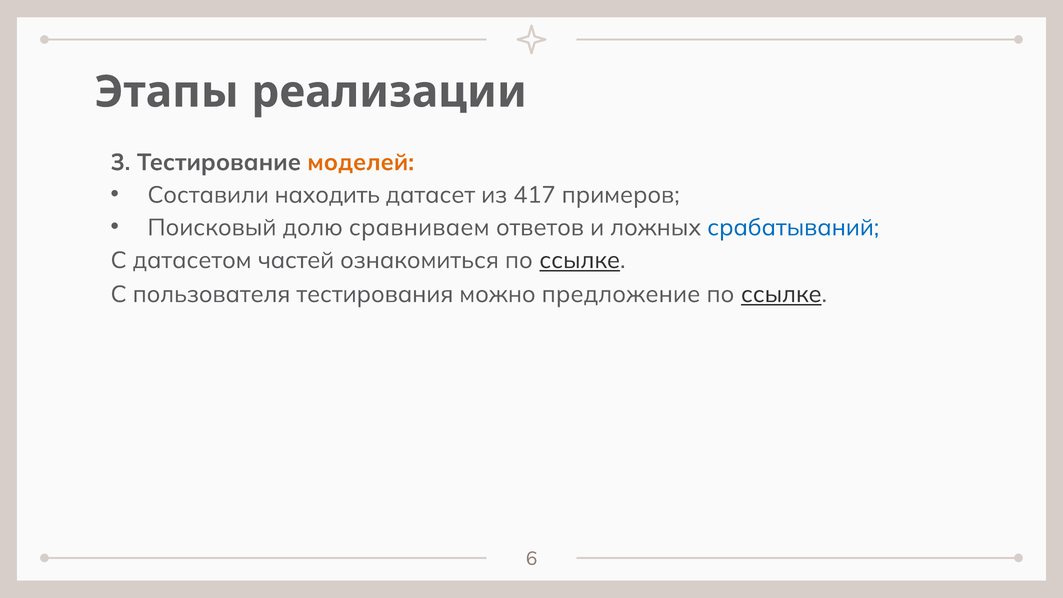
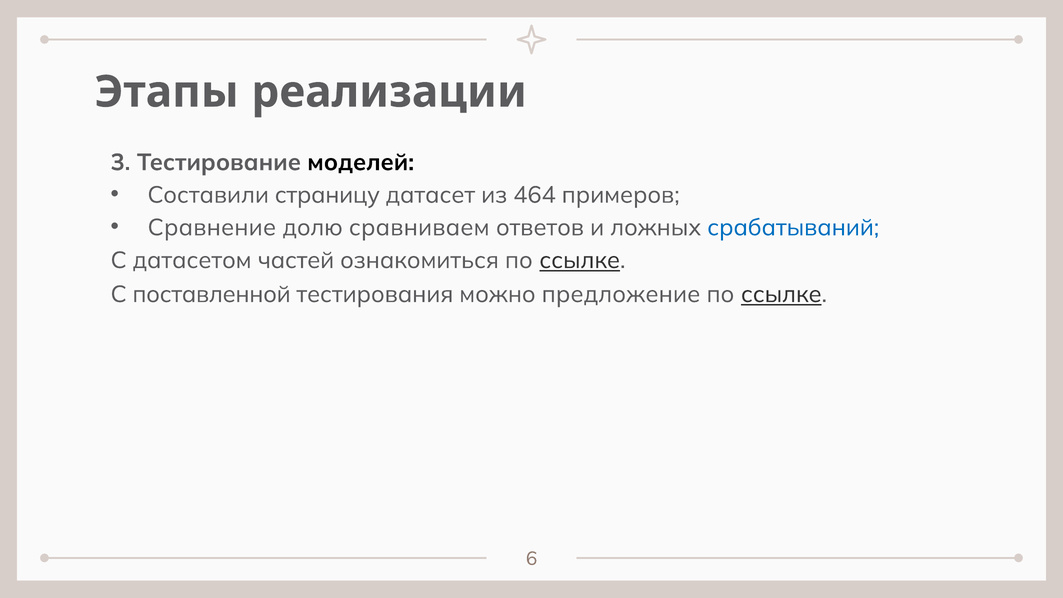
моделей colour: orange -> black
находить: находить -> страницу
417: 417 -> 464
Поисковый: Поисковый -> Сравнение
пользователя: пользователя -> поставленной
